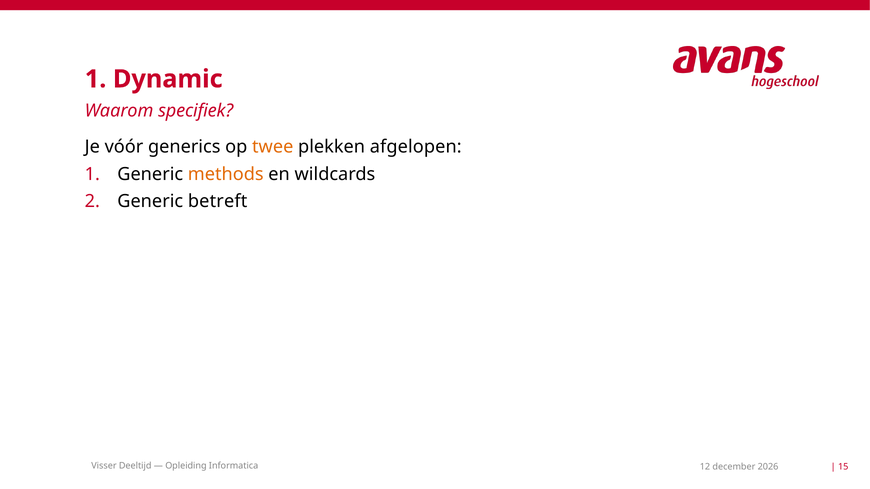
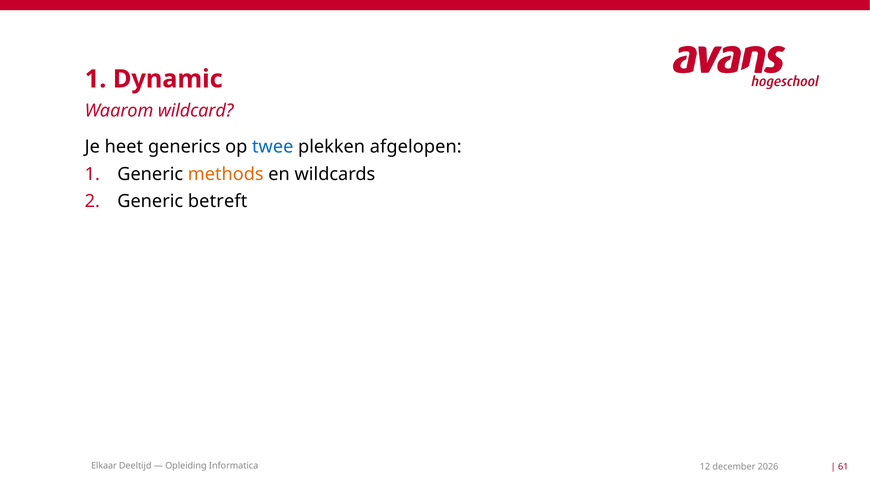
specifiek: specifiek -> wildcard
vóór: vóór -> heet
twee colour: orange -> blue
Visser: Visser -> Elkaar
15: 15 -> 61
